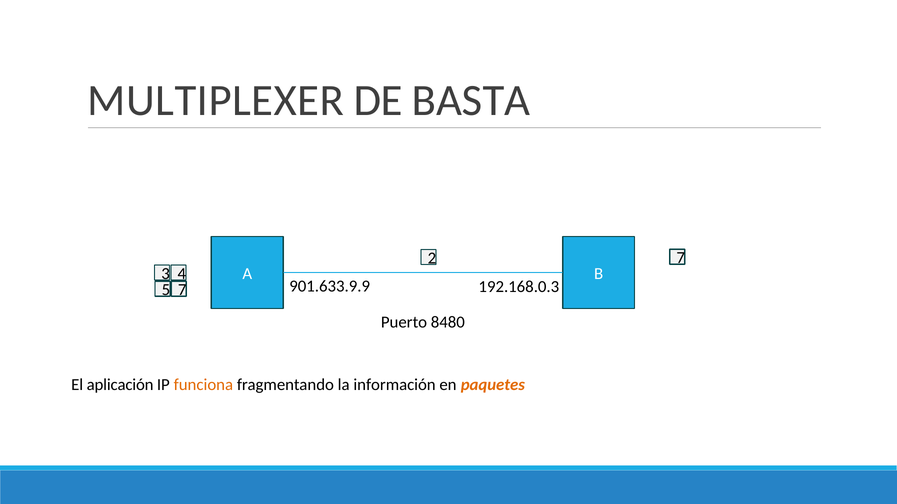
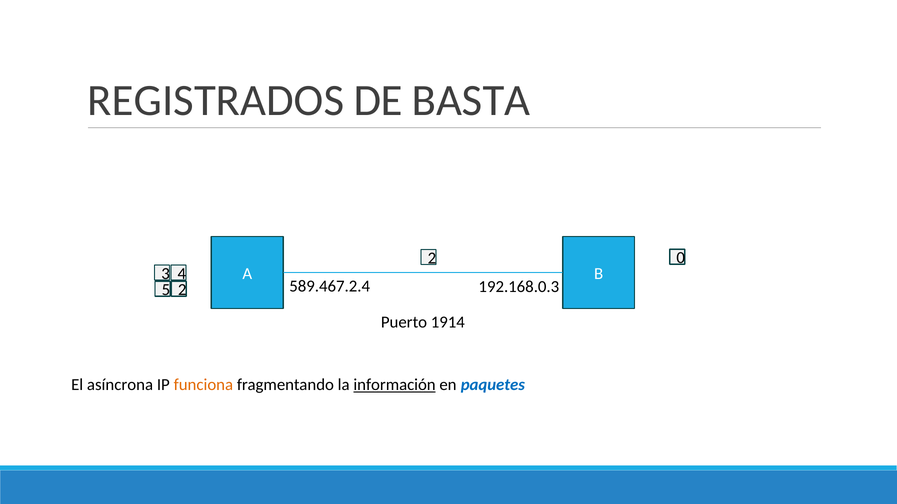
MULTIPLEXER: MULTIPLEXER -> REGISTRADOS
2 7: 7 -> 0
901.633.9.9: 901.633.9.9 -> 589.467.2.4
5 7: 7 -> 2
8480: 8480 -> 1914
aplicación: aplicación -> asíncrona
información underline: none -> present
paquetes colour: orange -> blue
